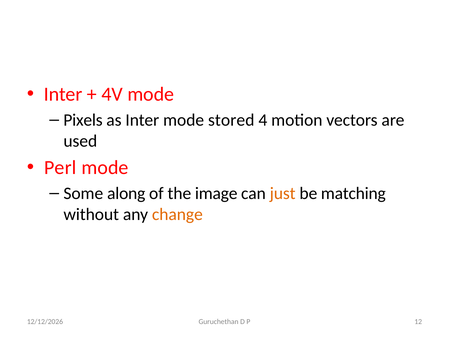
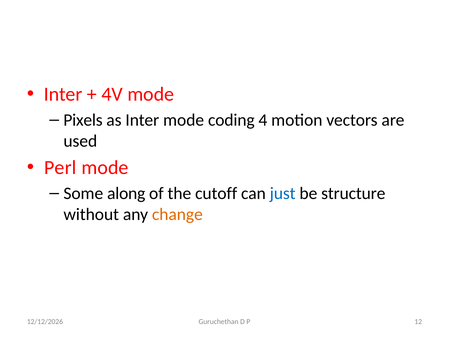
stored: stored -> coding
image: image -> cutoff
just colour: orange -> blue
matching: matching -> structure
